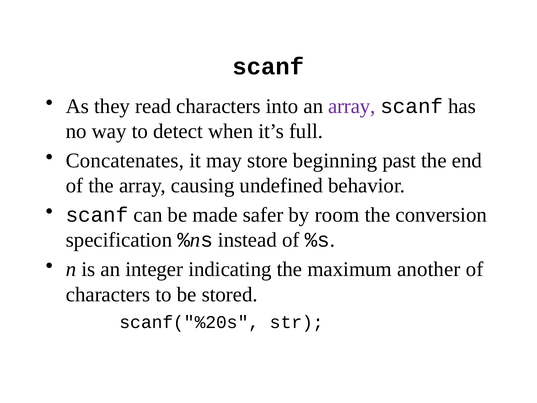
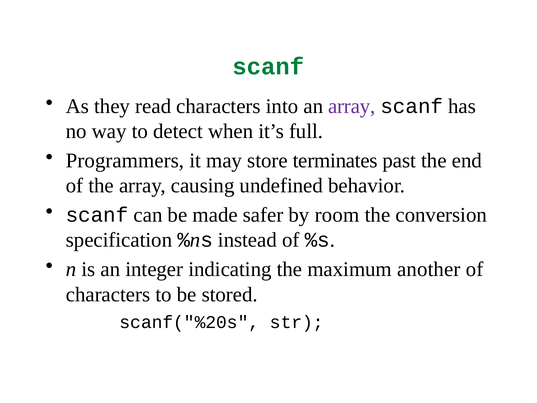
scanf at (268, 67) colour: black -> green
Concatenates: Concatenates -> Programmers
beginning: beginning -> terminates
